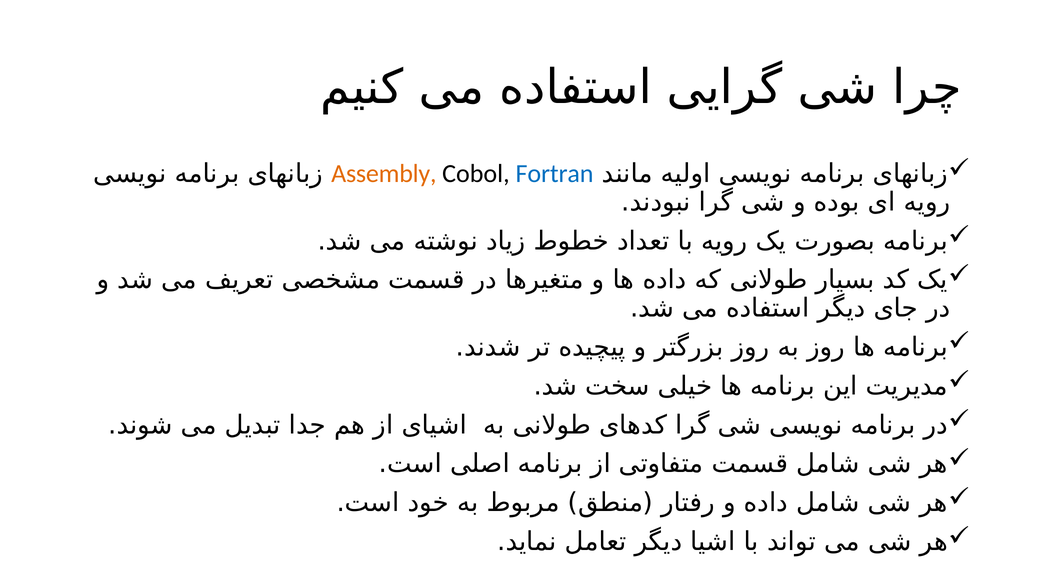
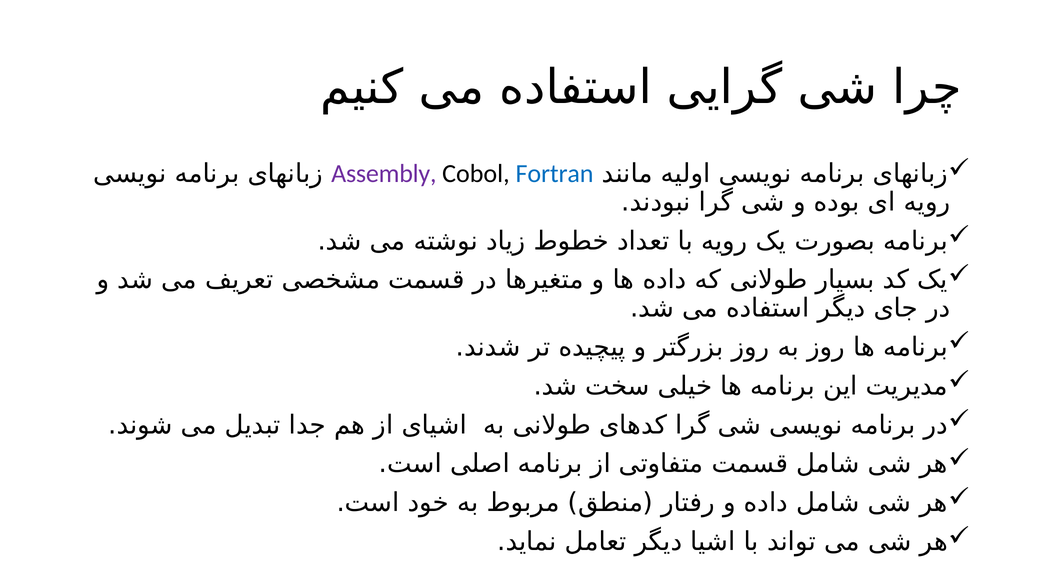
Assembly colour: orange -> purple
